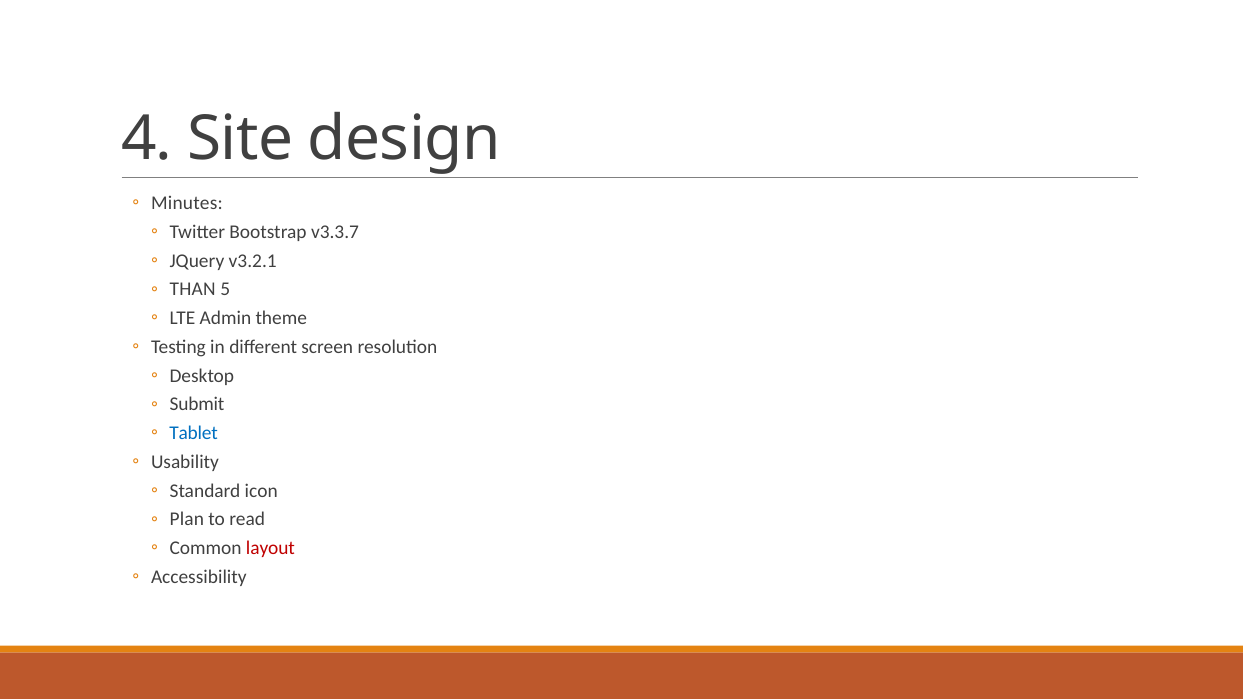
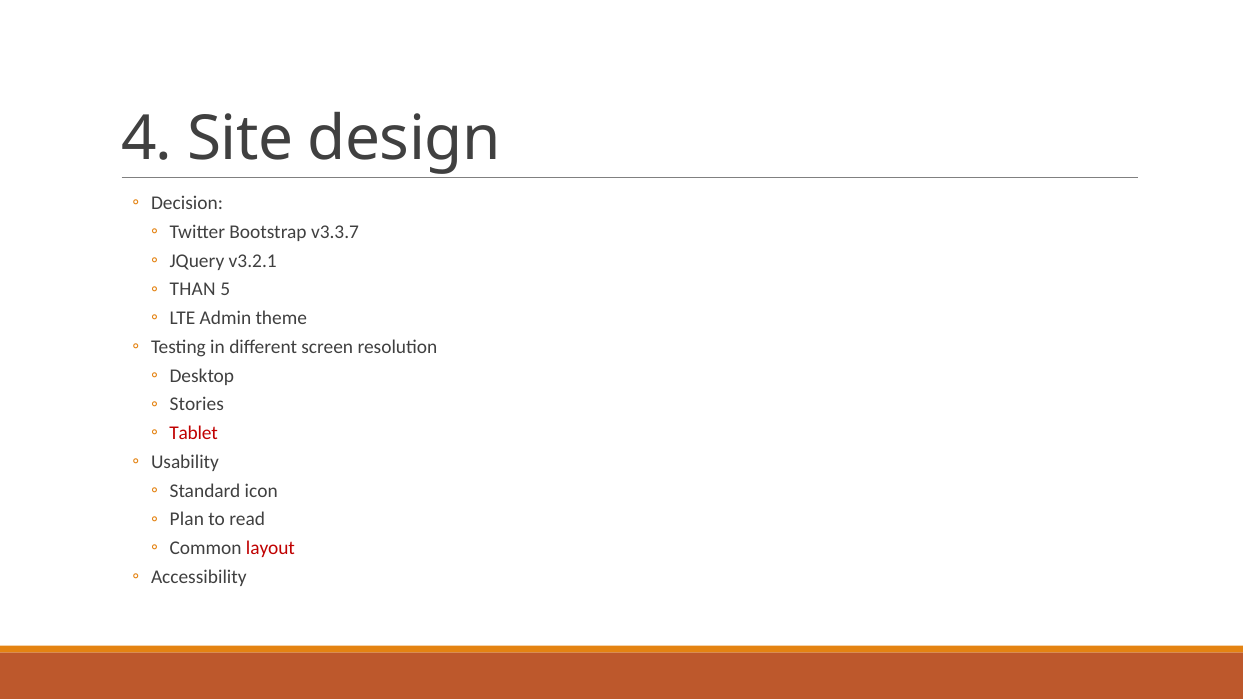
Minutes: Minutes -> Decision
Submit: Submit -> Stories
Tablet colour: blue -> red
